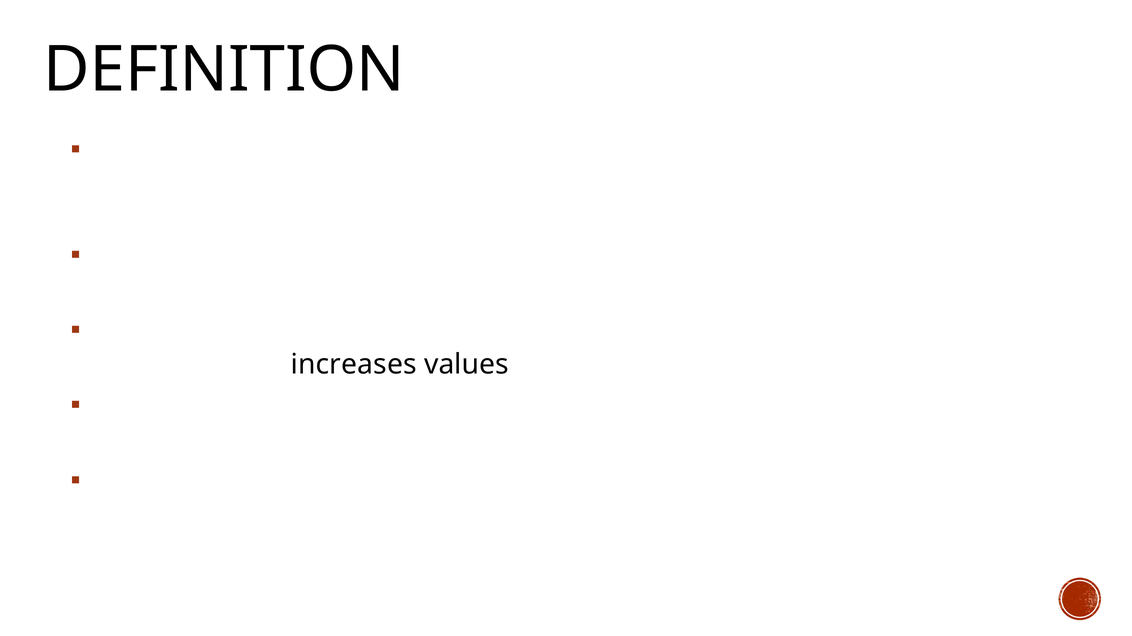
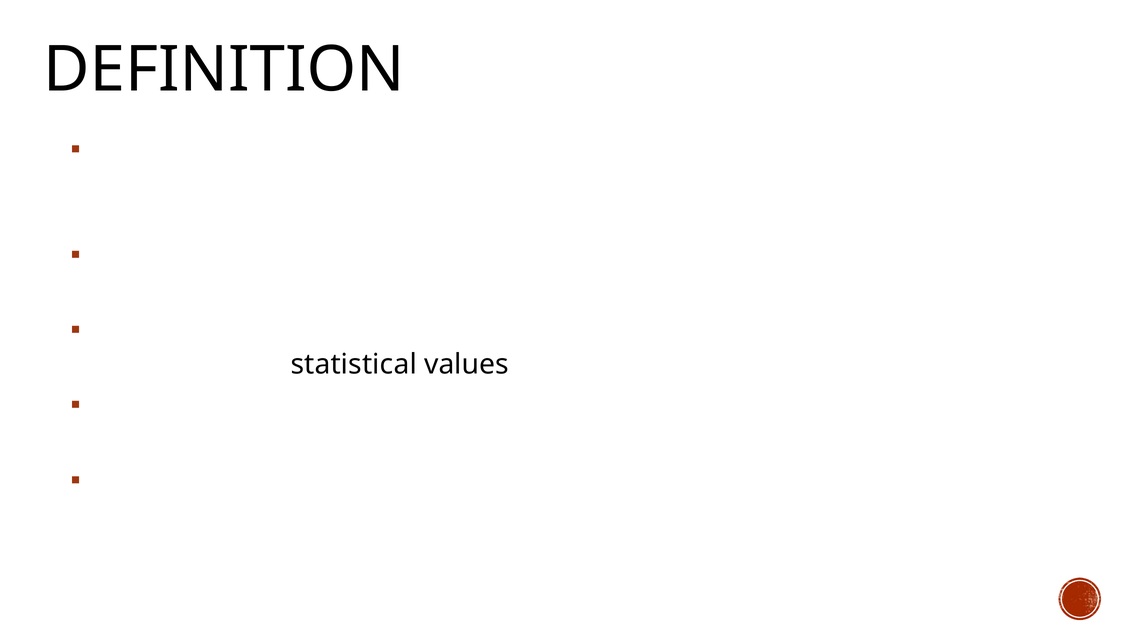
and increases: increases -> statistical
